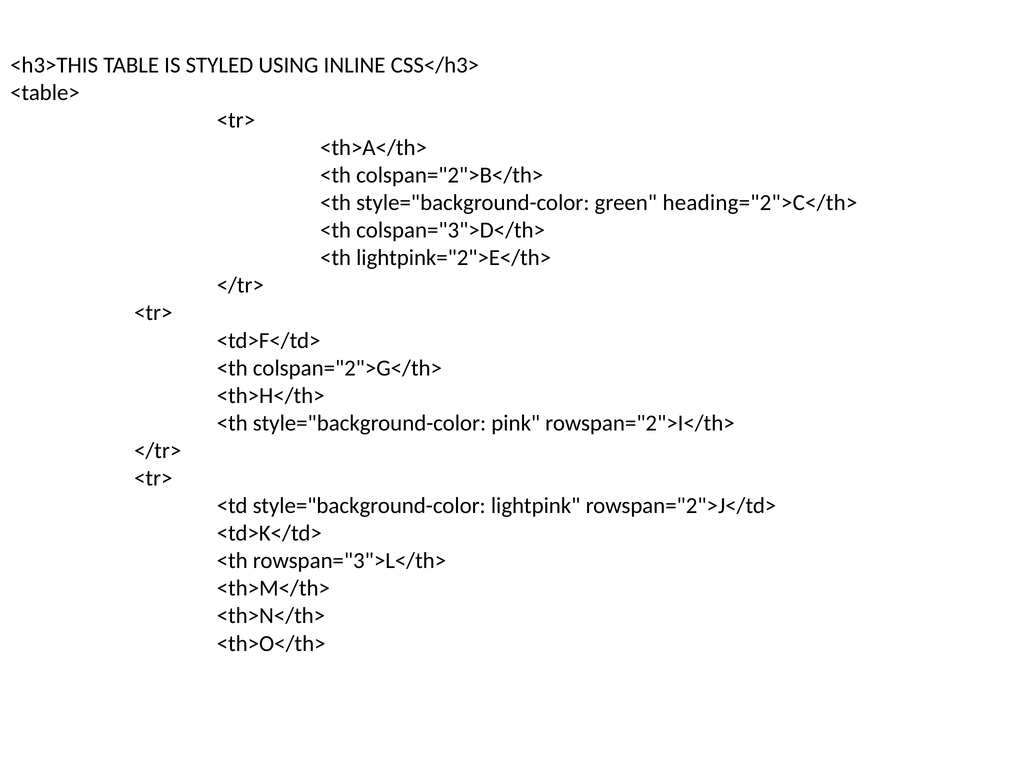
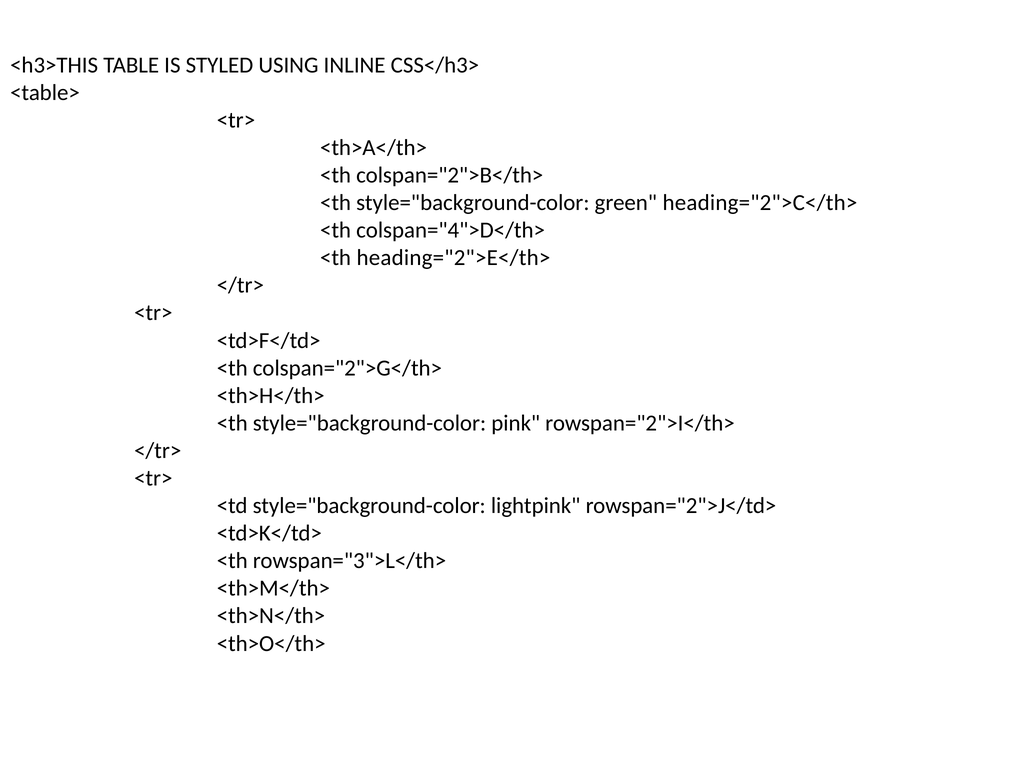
colspan="3">D</th>: colspan="3">D</th> -> colspan="4">D</th>
lightpink="2">E</th>: lightpink="2">E</th> -> heading="2">E</th>
